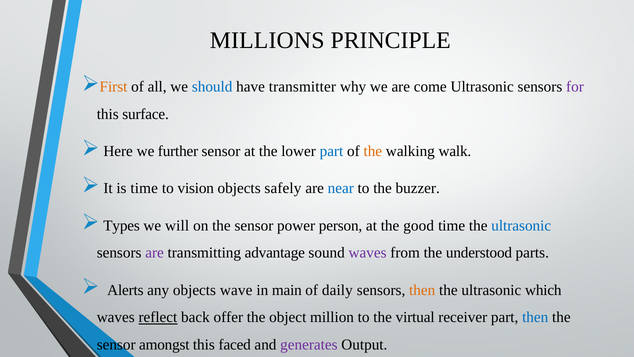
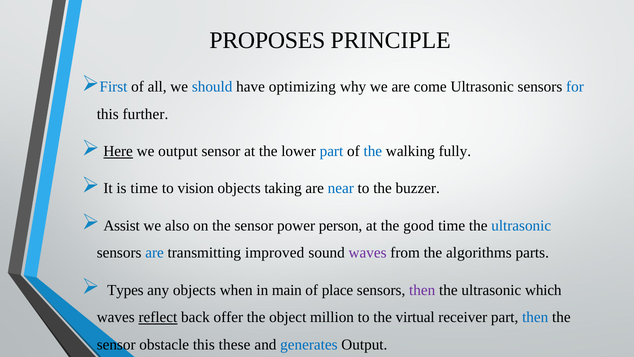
MILLIONS: MILLIONS -> PROPOSES
First colour: orange -> blue
transmitter: transmitter -> optimizing
for colour: purple -> blue
surface: surface -> further
Here underline: none -> present
we further: further -> output
the at (373, 151) colour: orange -> blue
walk: walk -> fully
safely: safely -> taking
Types: Types -> Assist
will: will -> also
are at (155, 253) colour: purple -> blue
advantage: advantage -> improved
understood: understood -> algorithms
Alerts: Alerts -> Types
wave: wave -> when
daily: daily -> place
then at (422, 290) colour: orange -> purple
amongst: amongst -> obstacle
faced: faced -> these
generates colour: purple -> blue
